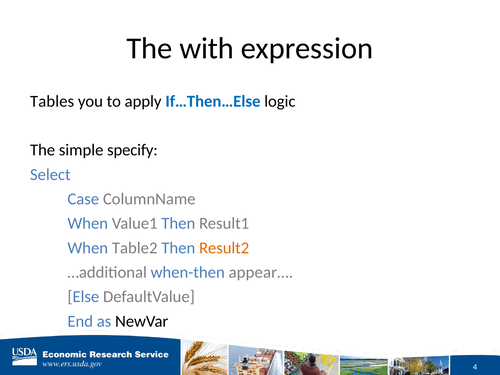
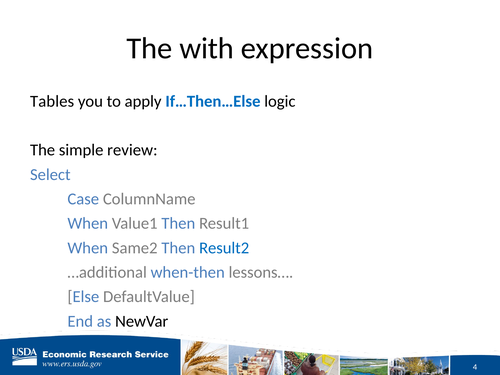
specify: specify -> review
Table2: Table2 -> Same2
Result2 colour: orange -> blue
appear…: appear… -> lessons…
